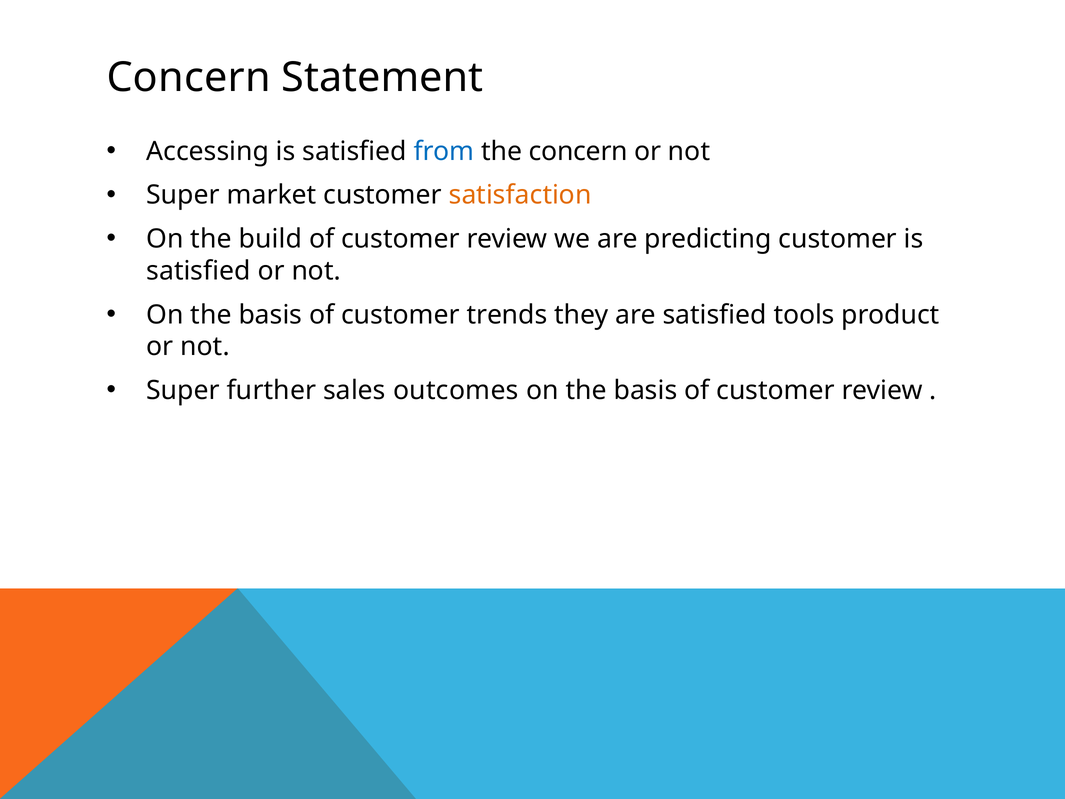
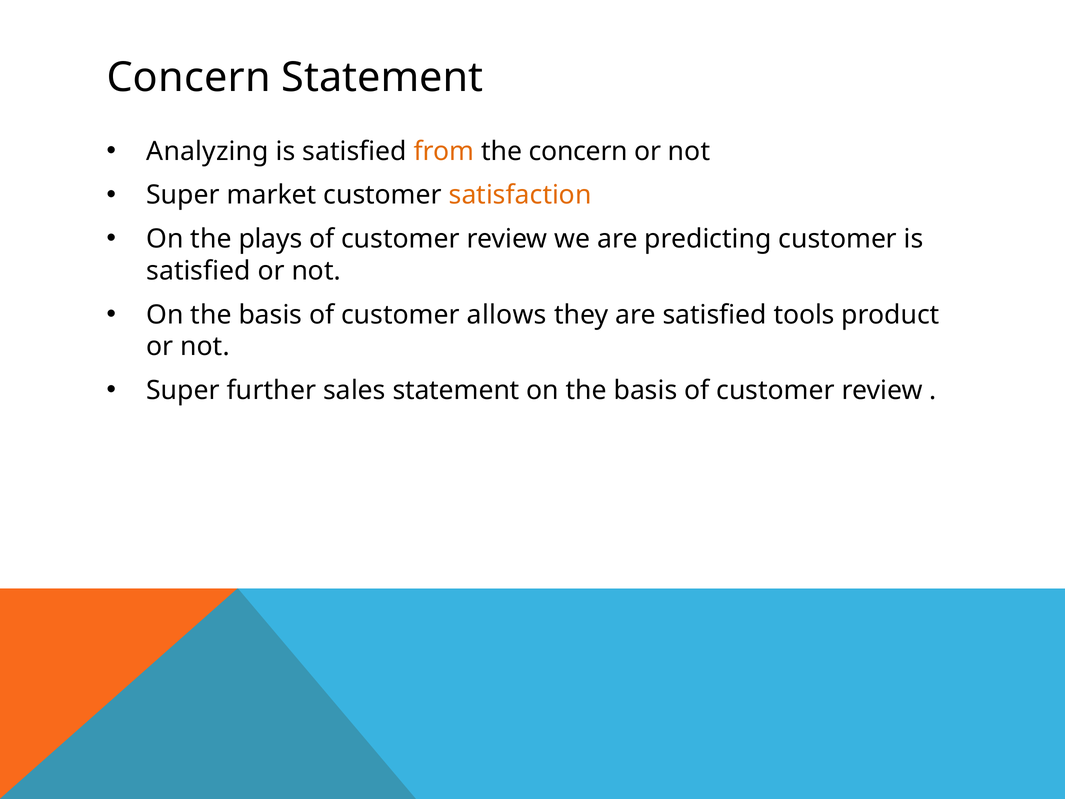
Accessing: Accessing -> Analyzing
from colour: blue -> orange
build: build -> plays
trends: trends -> allows
sales outcomes: outcomes -> statement
